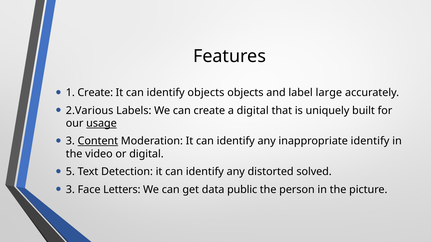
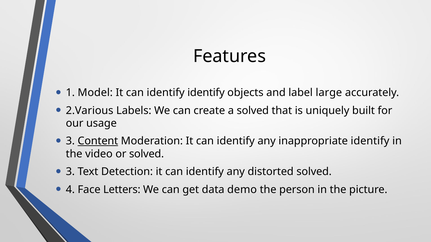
1 Create: Create -> Model
identify objects: objects -> identify
a digital: digital -> solved
usage underline: present -> none
or digital: digital -> solved
5 at (70, 172): 5 -> 3
3 at (70, 190): 3 -> 4
public: public -> demo
